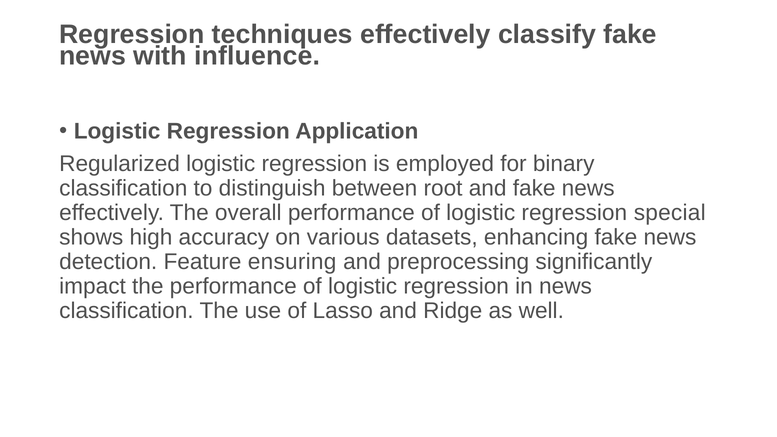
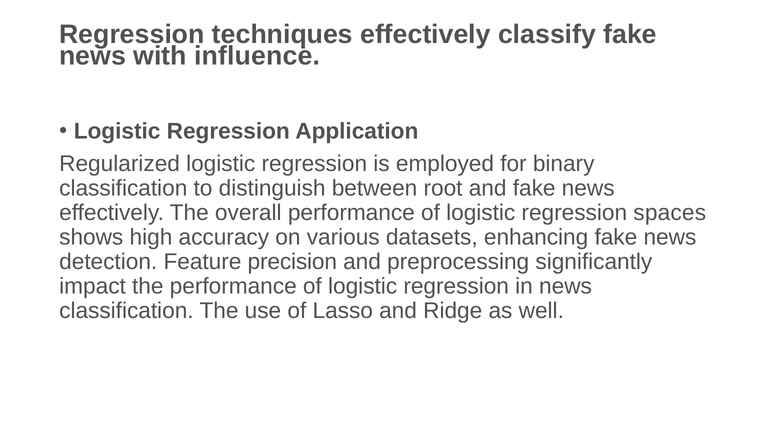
special: special -> spaces
ensuring: ensuring -> precision
